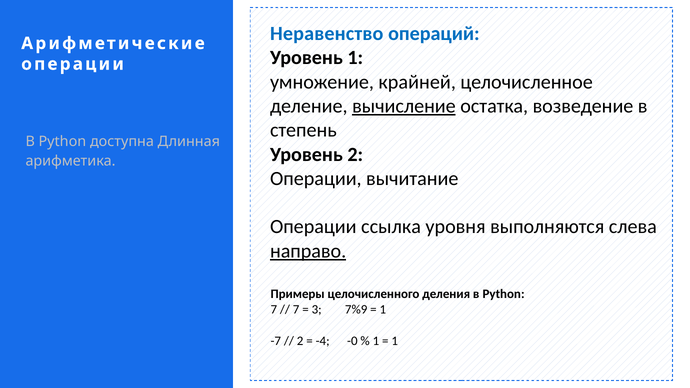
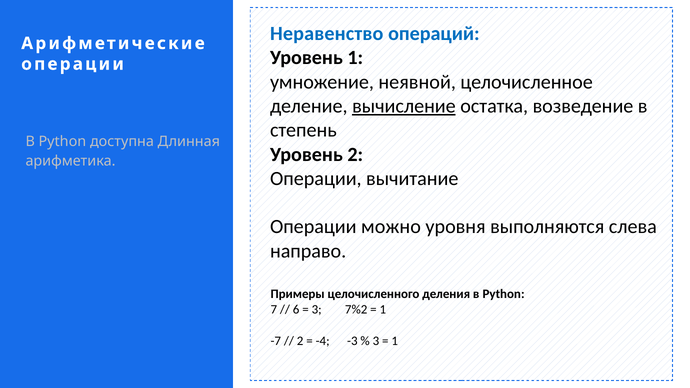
крайней: крайней -> неявной
ссылка: ссылка -> можно
направо underline: present -> none
7 at (296, 310): 7 -> 6
7%9: 7%9 -> 7%2
-0: -0 -> -3
1 at (376, 341): 1 -> 3
